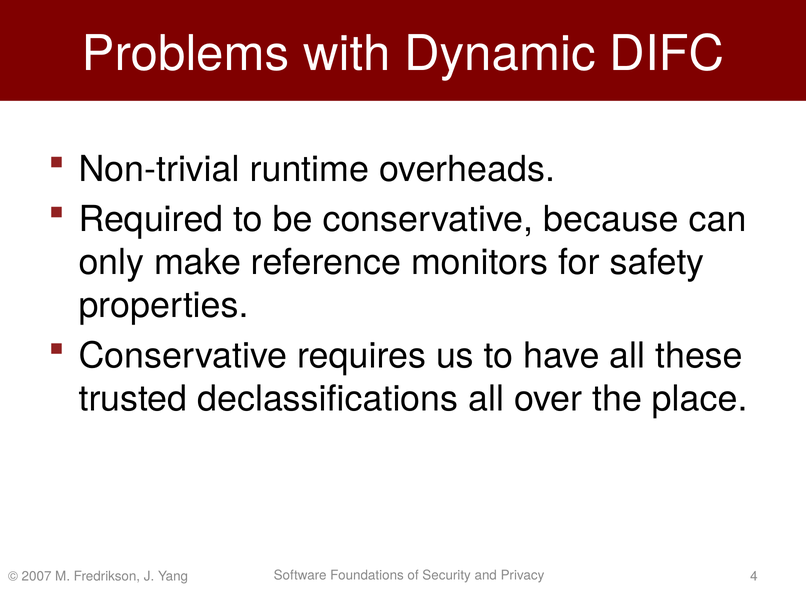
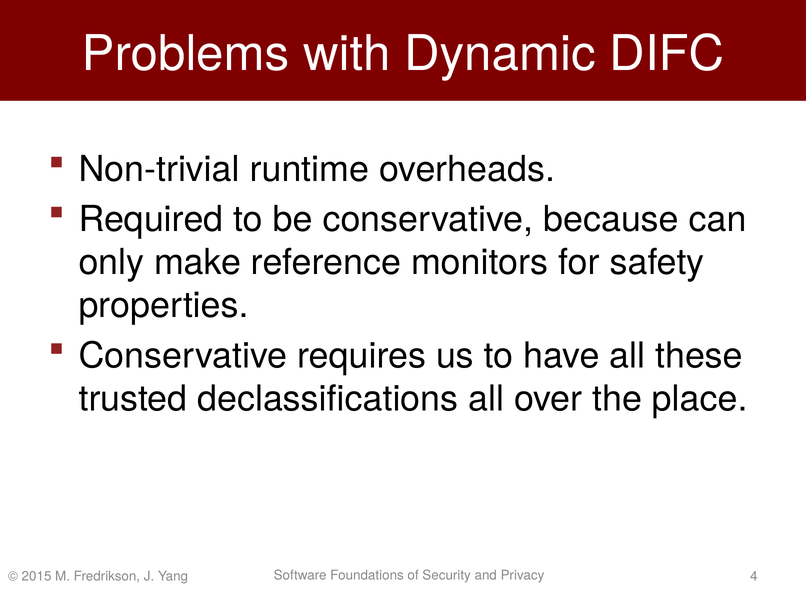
2007: 2007 -> 2015
